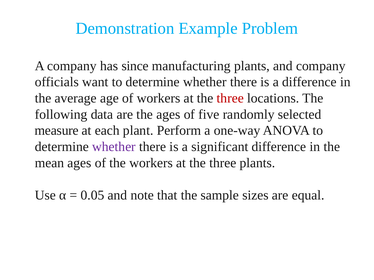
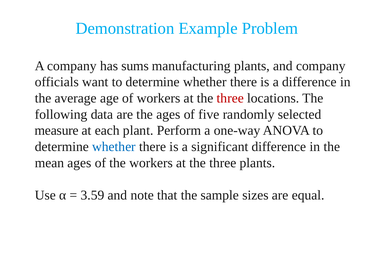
since: since -> sums
whether at (114, 147) colour: purple -> blue
0.05: 0.05 -> 3.59
